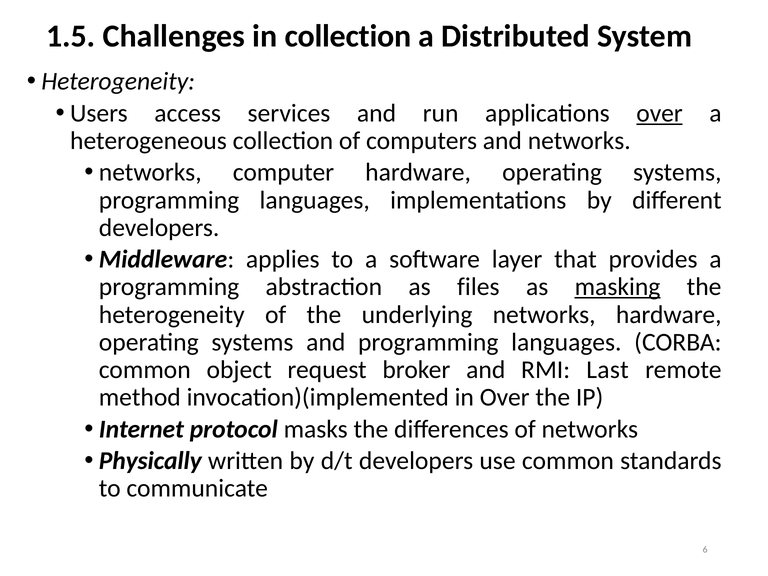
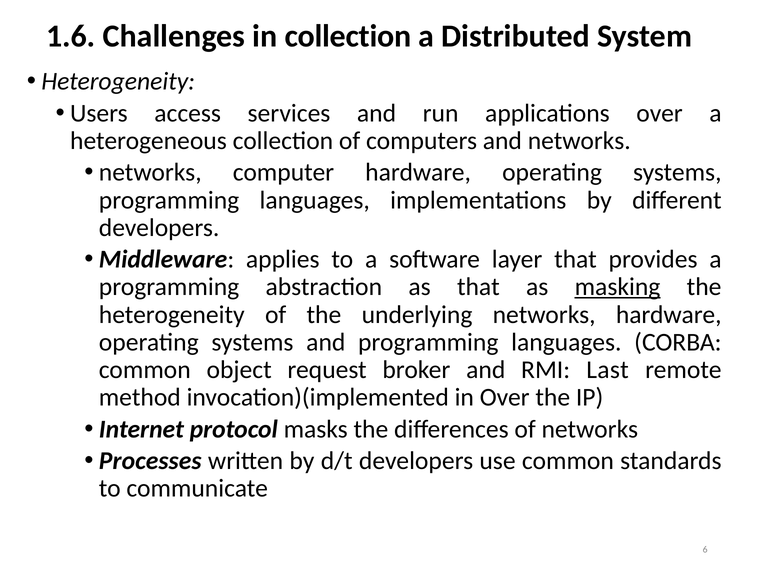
1.5: 1.5 -> 1.6
over at (660, 113) underline: present -> none
as files: files -> that
Physically: Physically -> Processes
